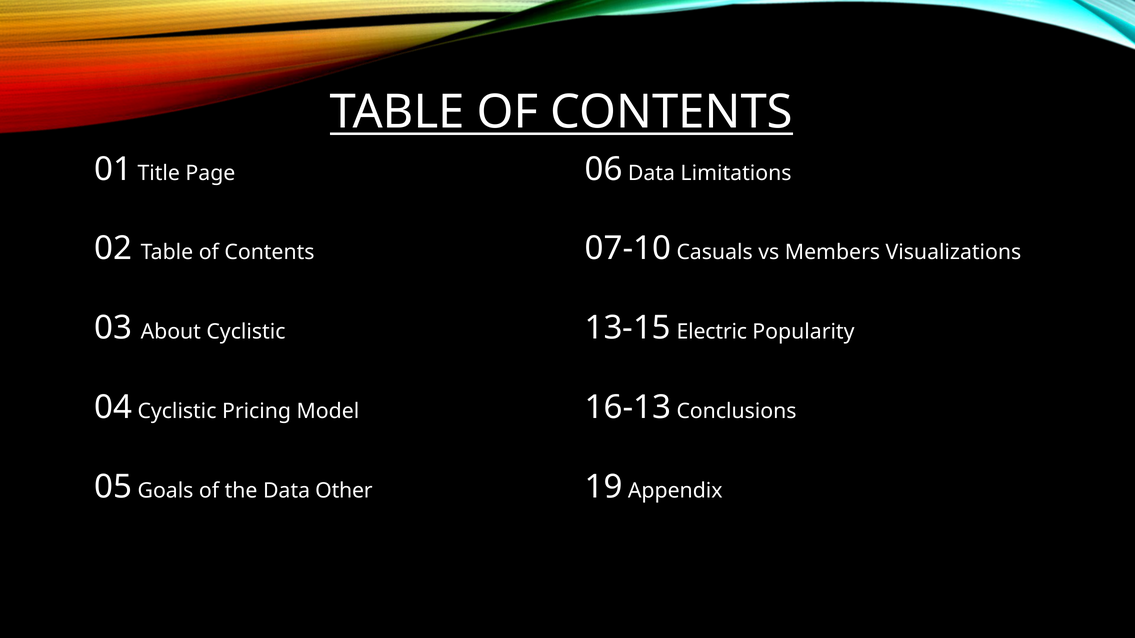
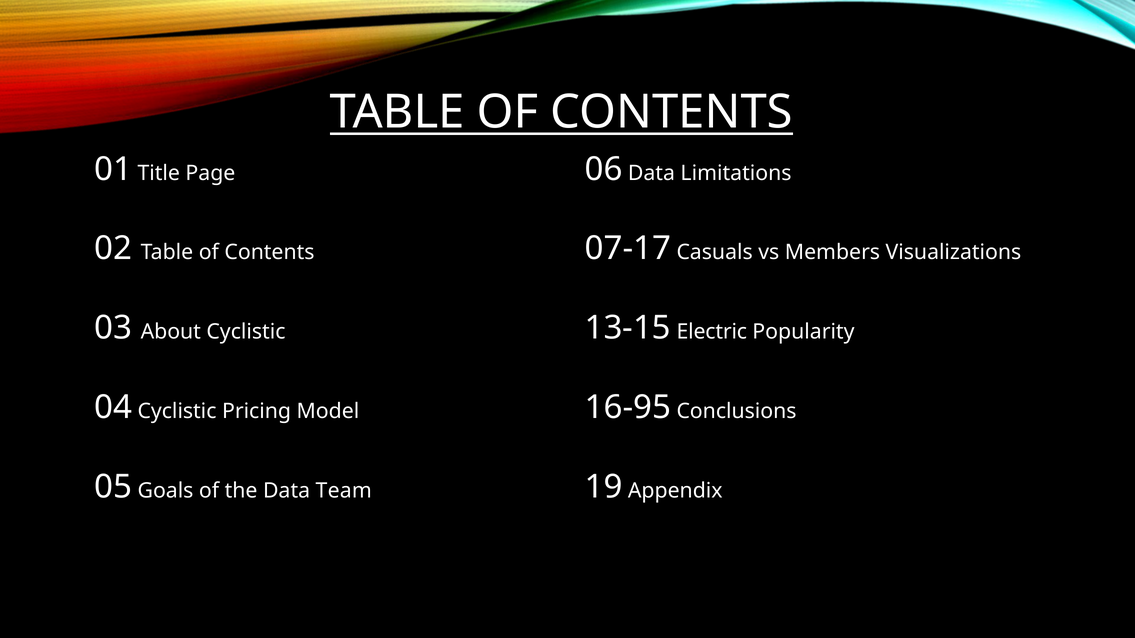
07-10: 07-10 -> 07-17
16-13: 16-13 -> 16-95
Other: Other -> Team
